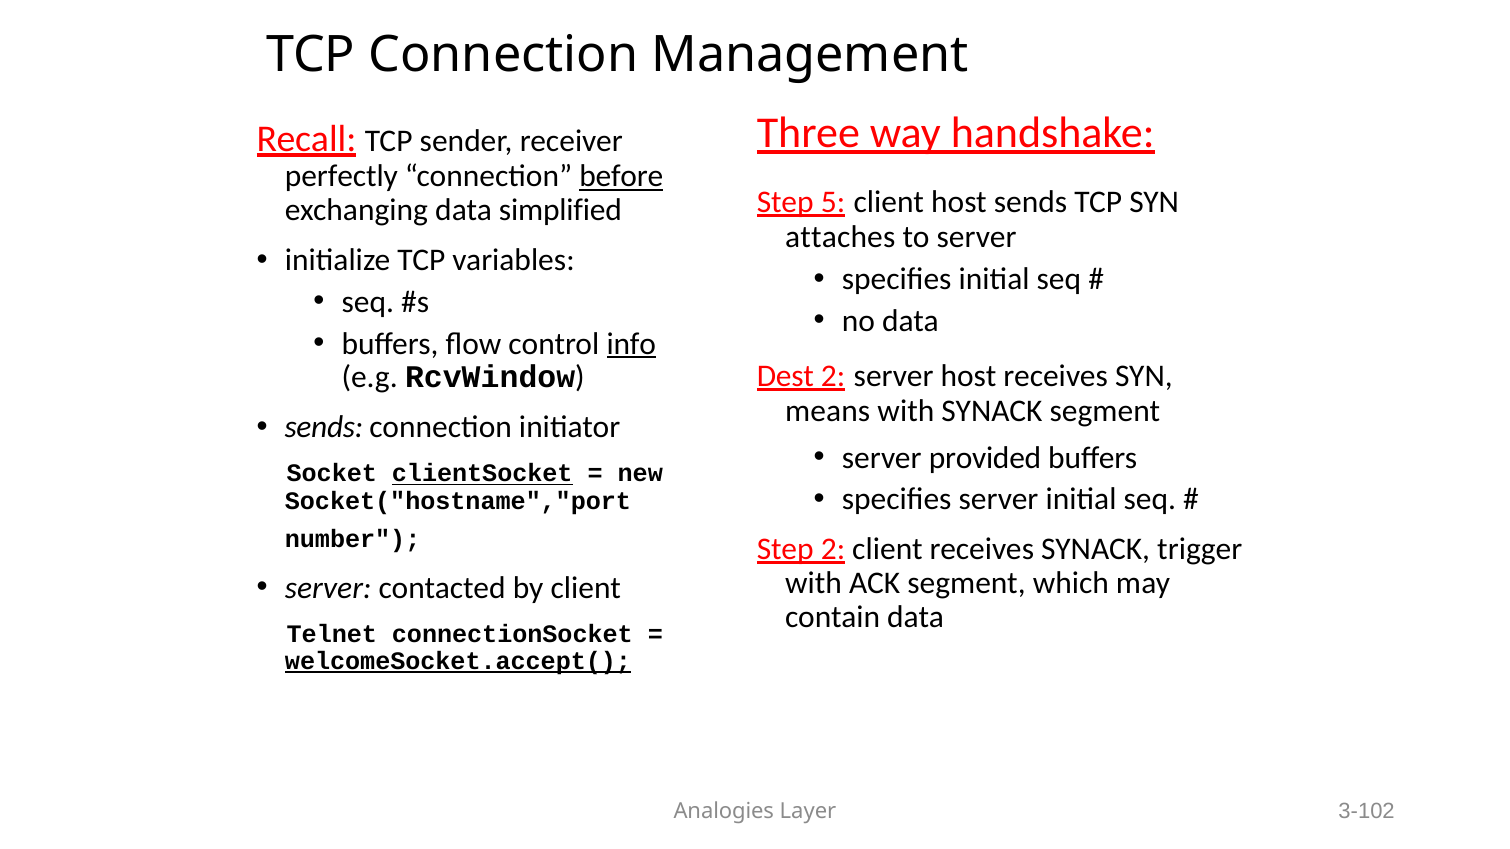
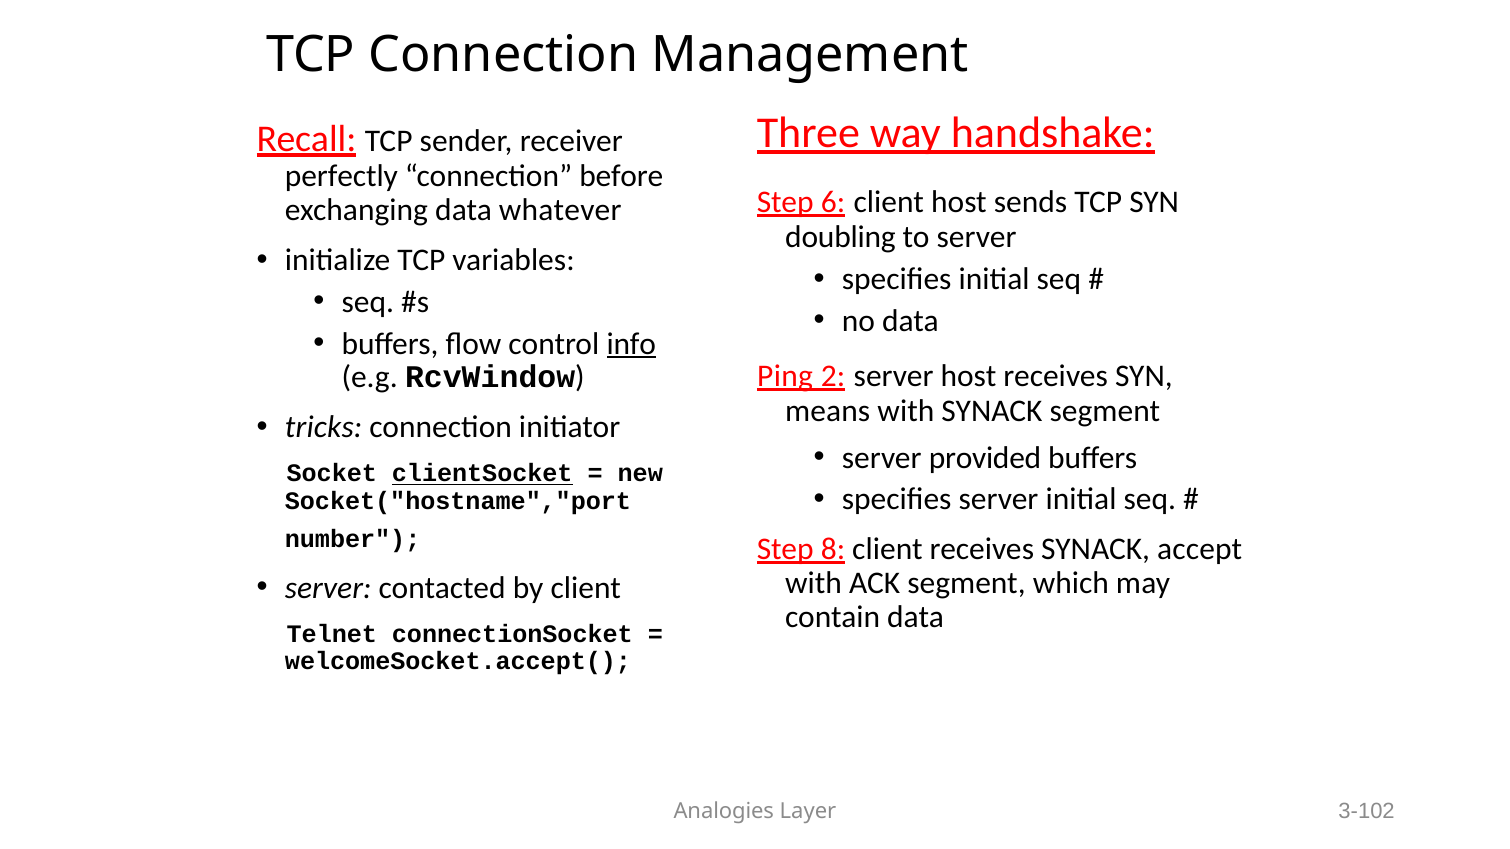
before underline: present -> none
5: 5 -> 6
simplified: simplified -> whatever
attaches: attaches -> doubling
Dest: Dest -> Ping
sends at (324, 427): sends -> tricks
Step 2: 2 -> 8
trigger: trigger -> accept
welcomeSocket.accept( underline: present -> none
